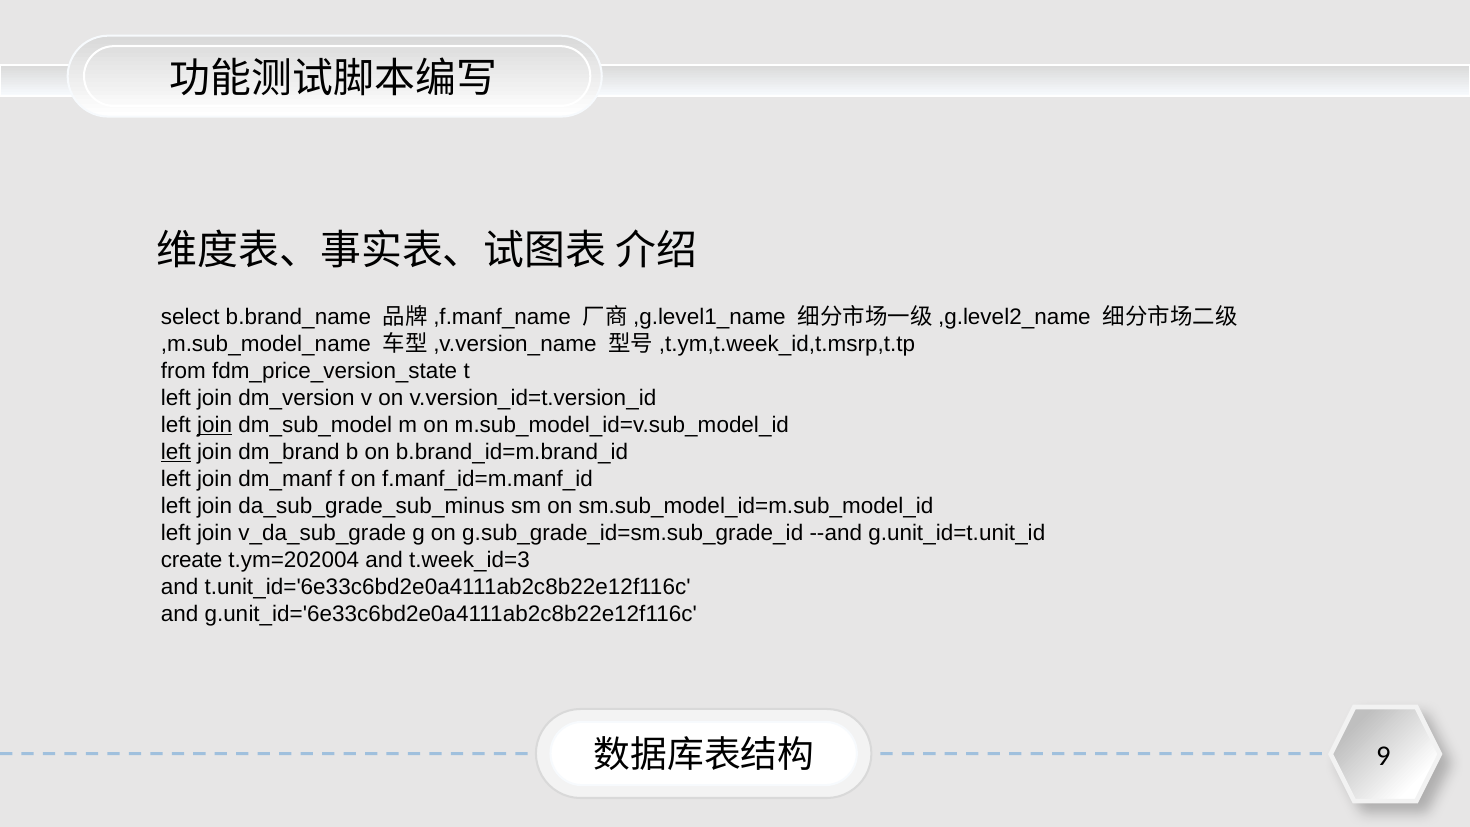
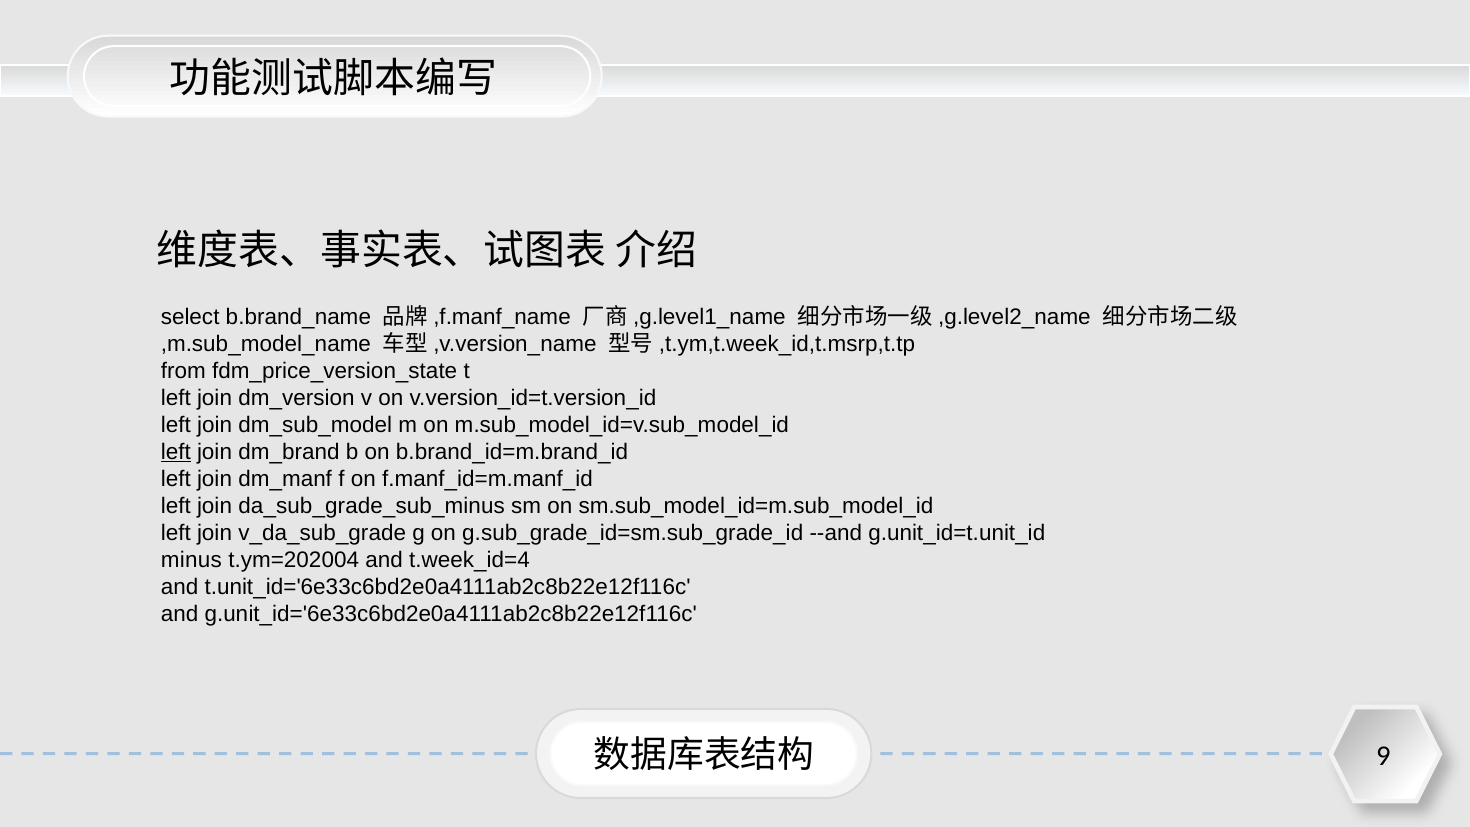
join at (215, 425) underline: present -> none
create: create -> minus
t.week_id=3: t.week_id=3 -> t.week_id=4
